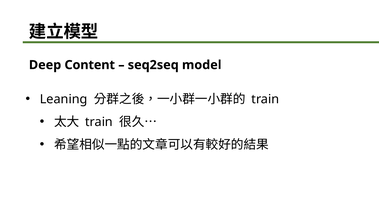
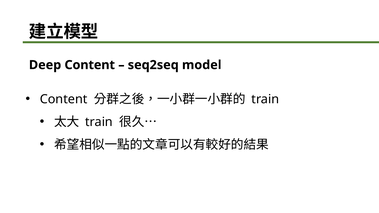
Leaning at (64, 99): Leaning -> Content
